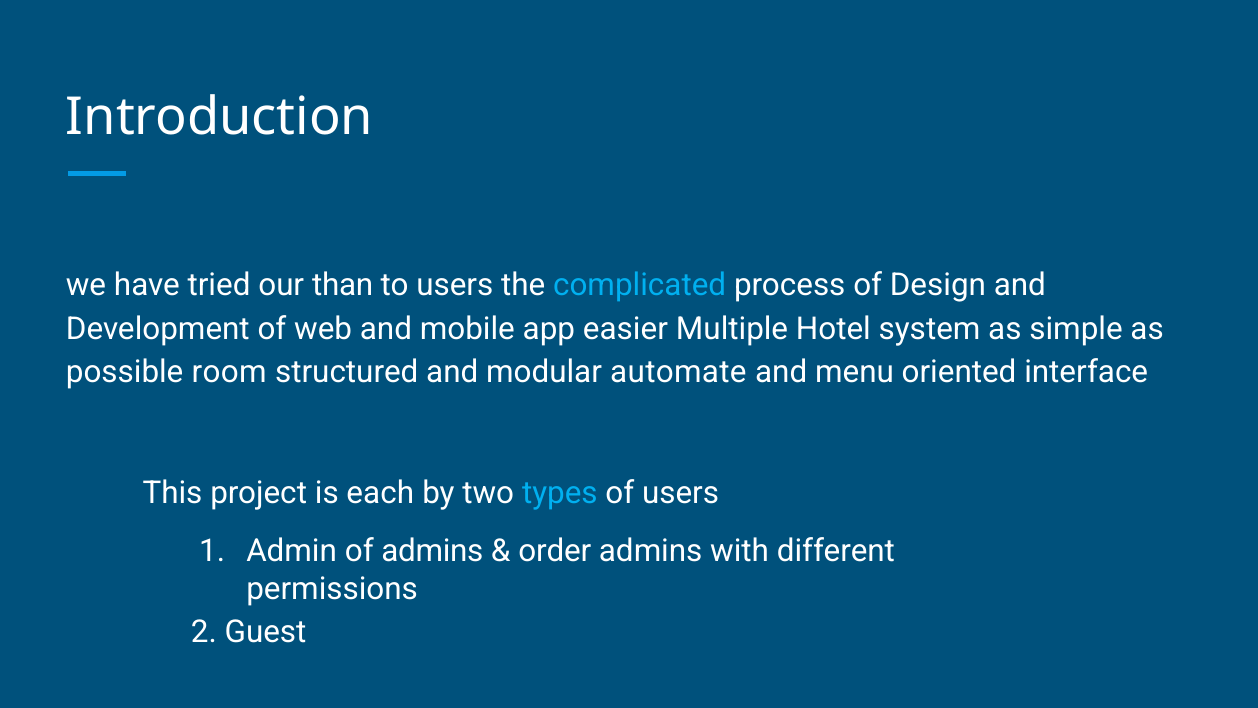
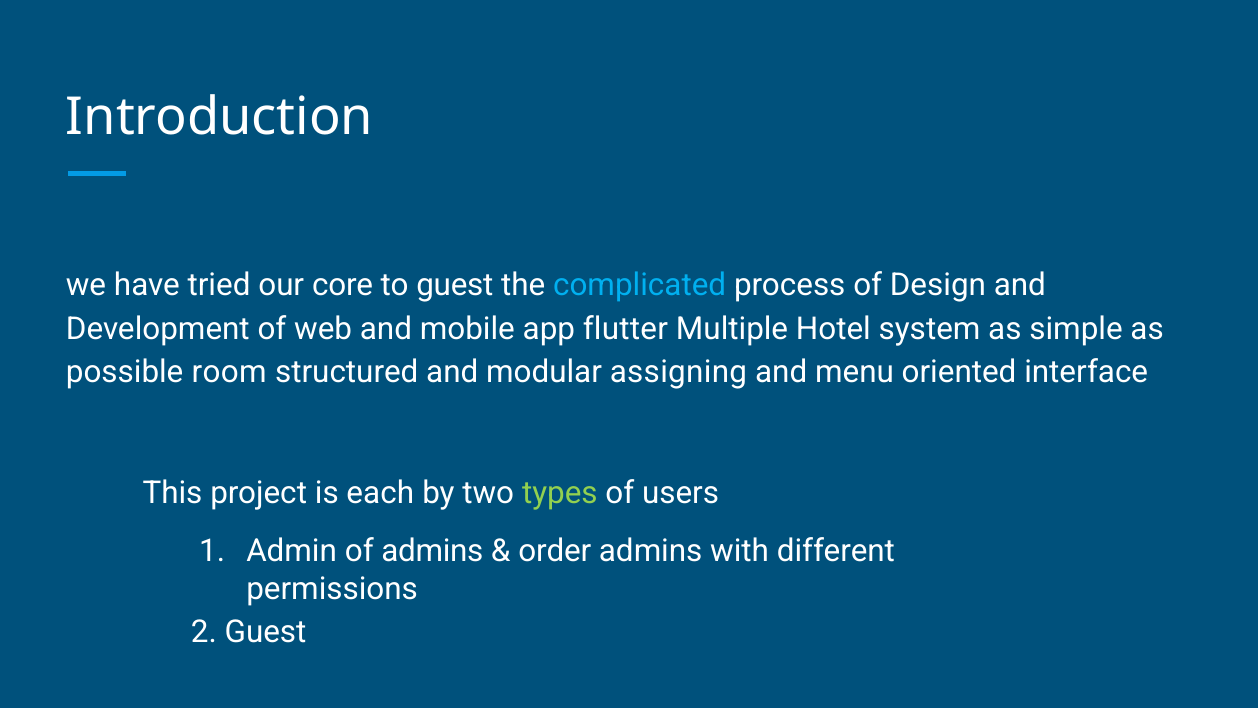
than: than -> core
to users: users -> guest
easier: easier -> flutter
automate: automate -> assigning
types colour: light blue -> light green
